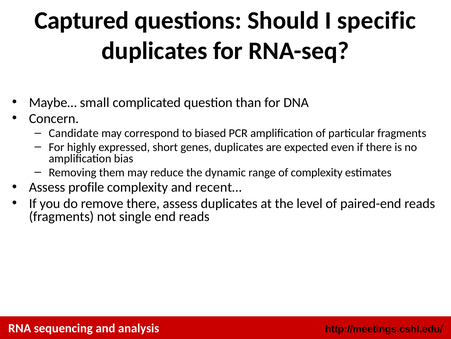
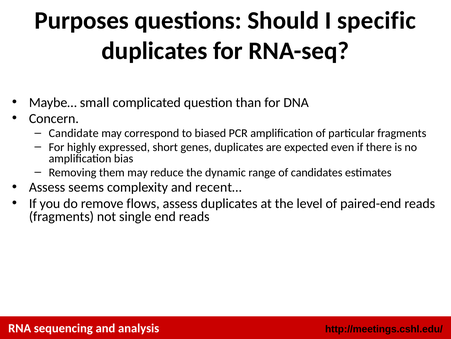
Captured: Captured -> Purposes
of complexity: complexity -> candidates
profile: profile -> seems
remove there: there -> flows
